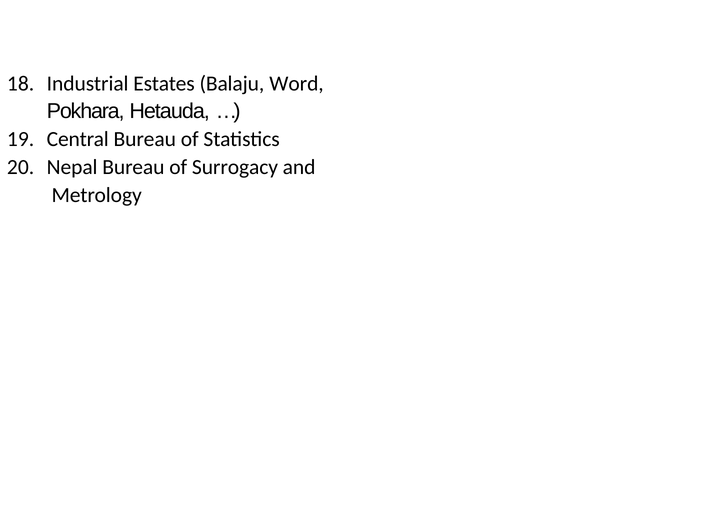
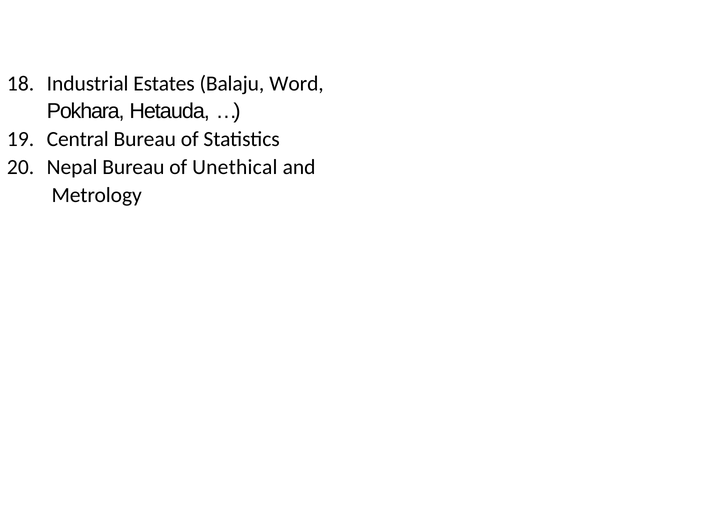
Surrogacy: Surrogacy -> Unethical
